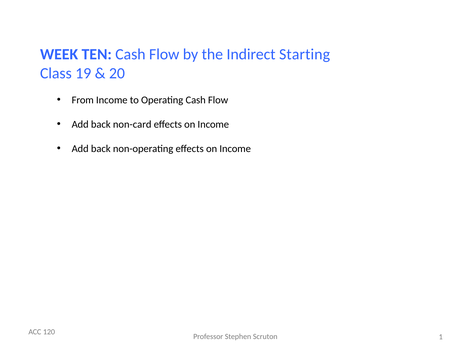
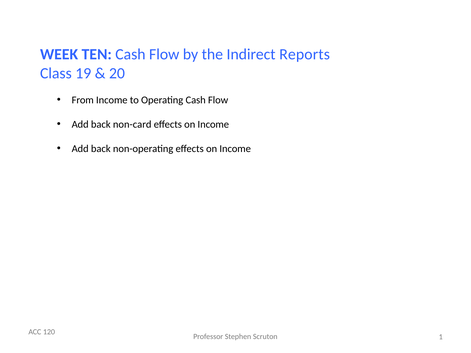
Starting: Starting -> Reports
